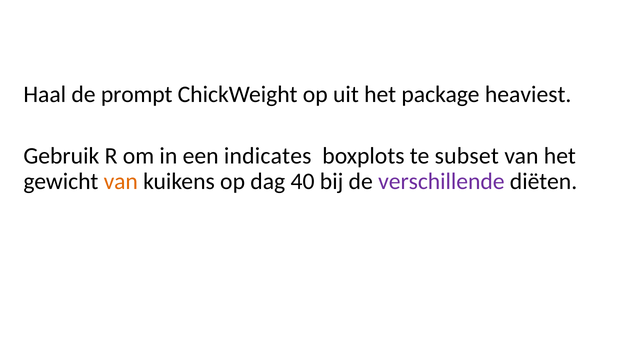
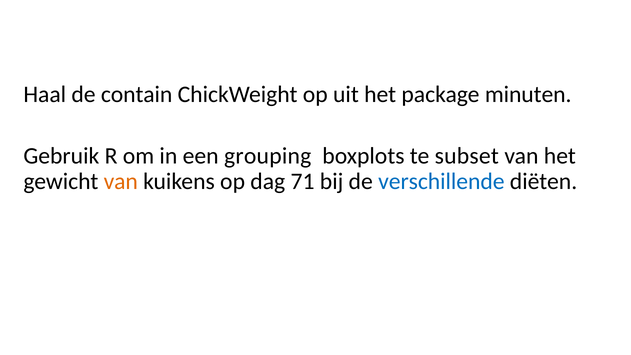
prompt: prompt -> contain
heaviest: heaviest -> minuten
indicates: indicates -> grouping
40: 40 -> 71
verschillende colour: purple -> blue
